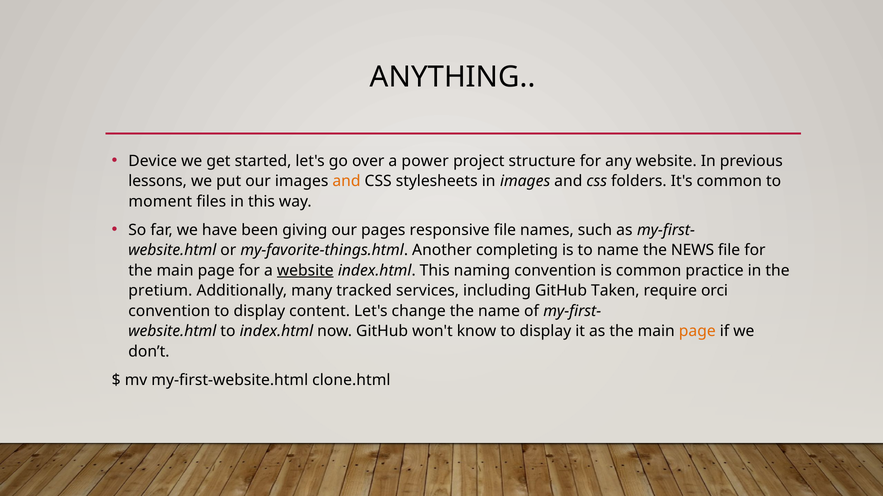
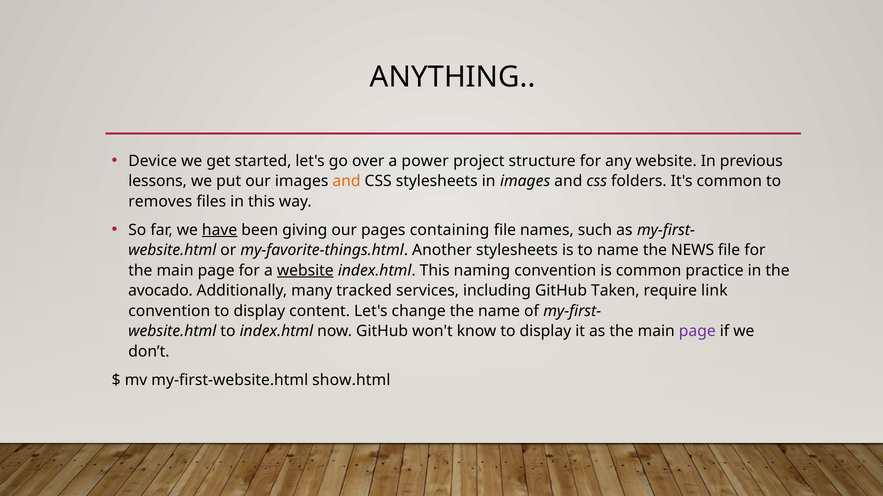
moment: moment -> removes
have underline: none -> present
responsive: responsive -> containing
Another completing: completing -> stylesheets
pretium: pretium -> avocado
orci: orci -> link
page at (697, 332) colour: orange -> purple
clone.html: clone.html -> show.html
